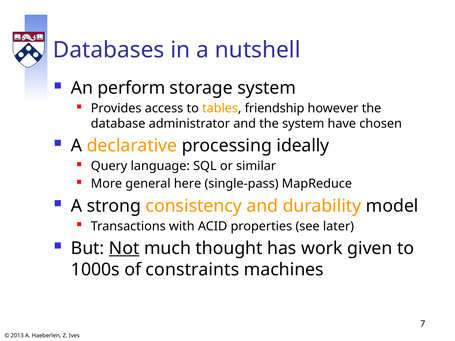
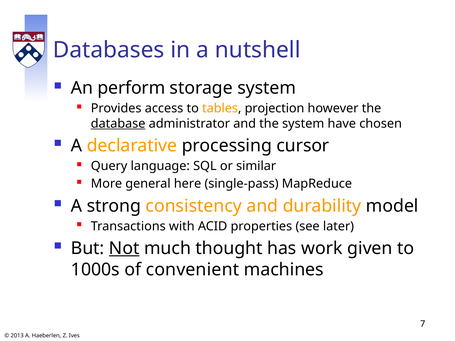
friendship: friendship -> projection
database underline: none -> present
ideally: ideally -> cursor
constraints: constraints -> convenient
